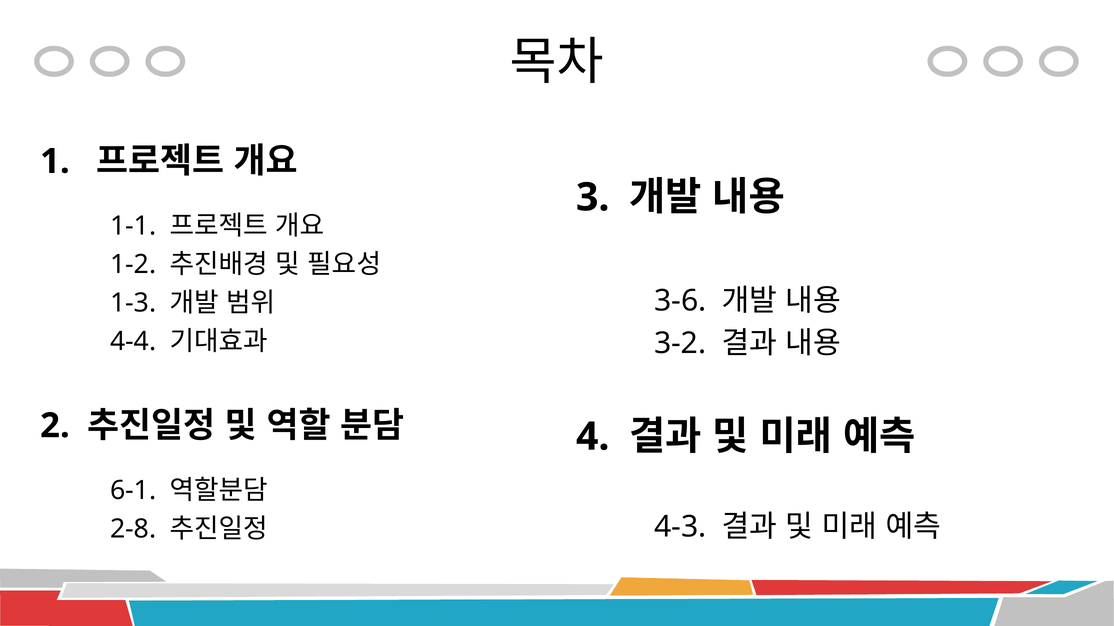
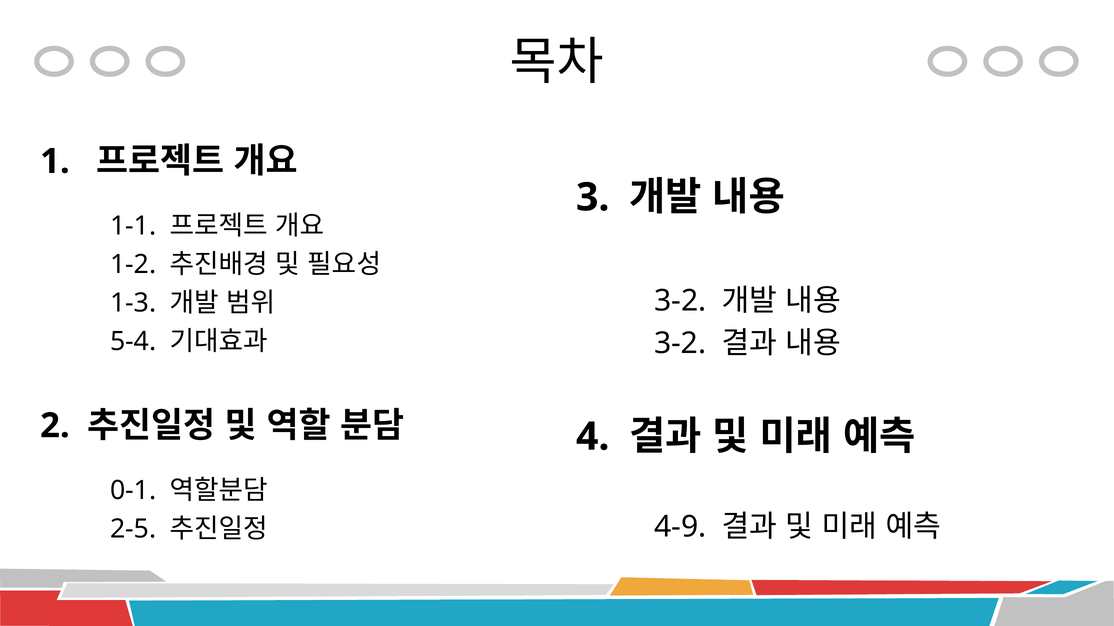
3-6 at (680, 301): 3-6 -> 3-2
4-4: 4-4 -> 5-4
6-1: 6-1 -> 0-1
4-3: 4-3 -> 4-9
2-8: 2-8 -> 2-5
